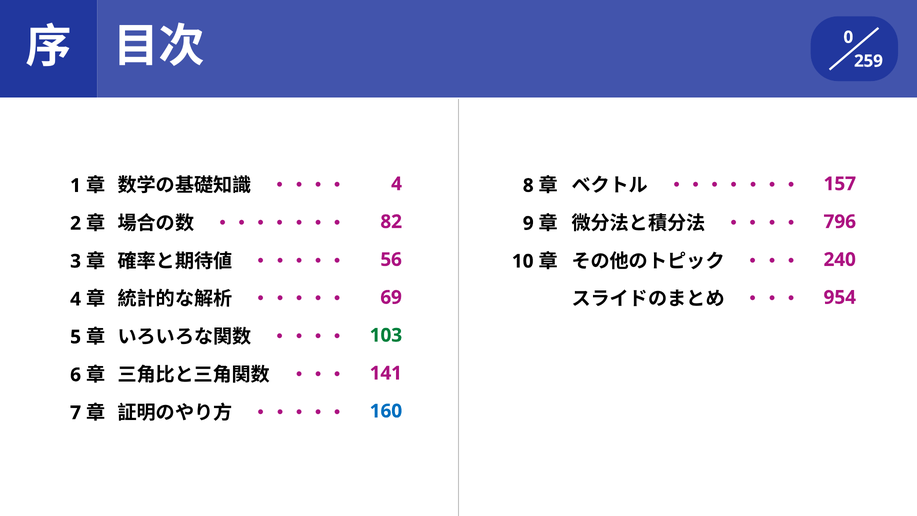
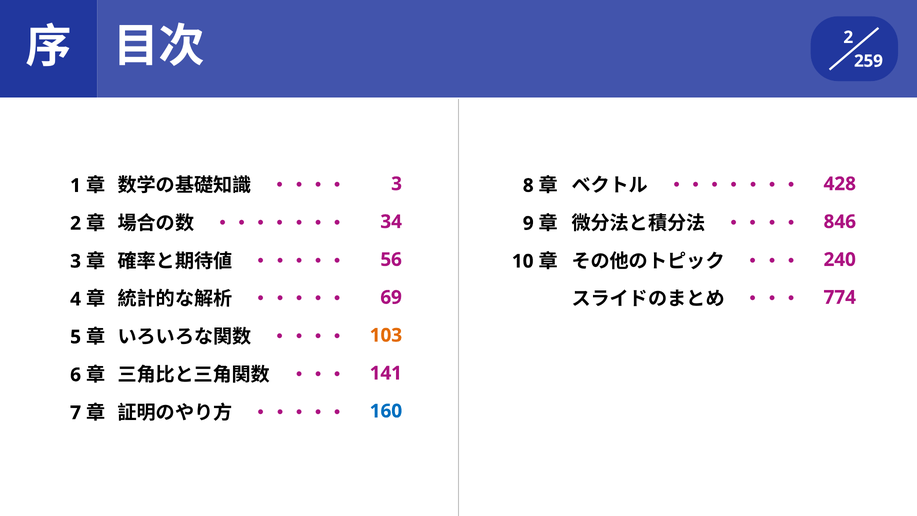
0 at (848, 37): 0 -> 2
4 at (397, 184): 4 -> 3
157: 157 -> 428
82: 82 -> 34
796: 796 -> 846
954: 954 -> 774
103 colour: green -> orange
